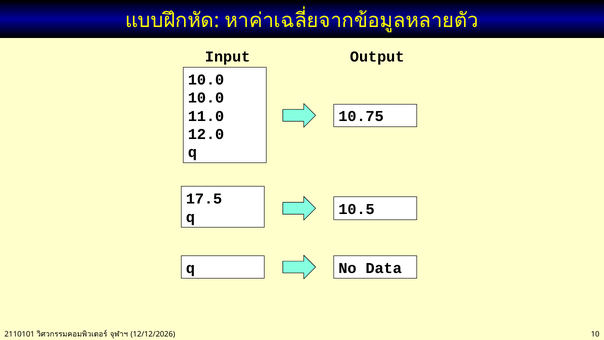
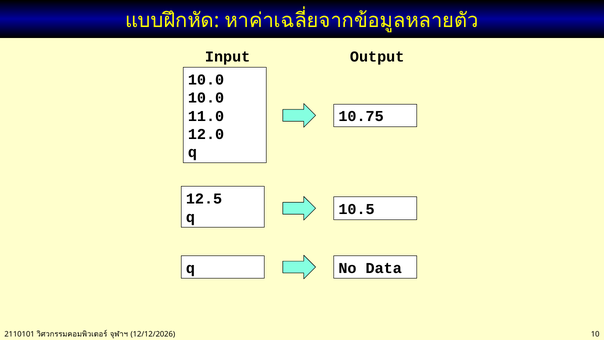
17.5: 17.5 -> 12.5
